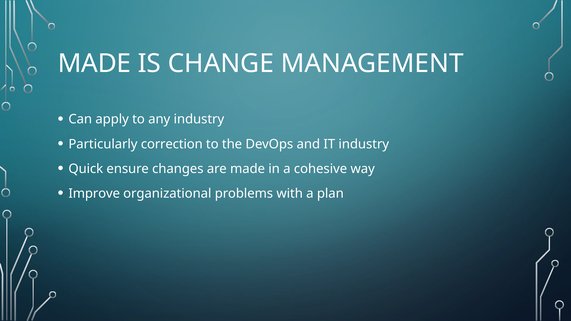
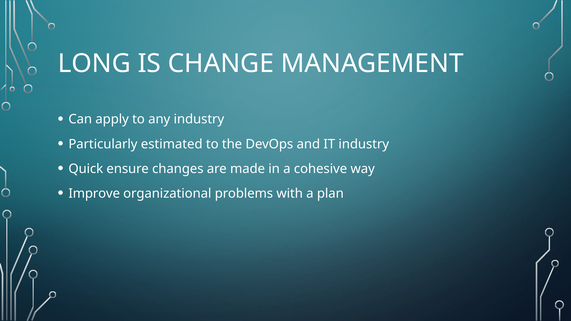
MADE at (94, 63): MADE -> LONG
correction: correction -> estimated
